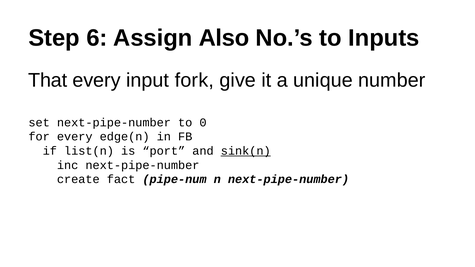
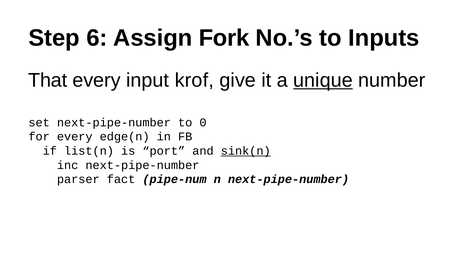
Also: Also -> Fork
fork: fork -> krof
unique underline: none -> present
create: create -> parser
